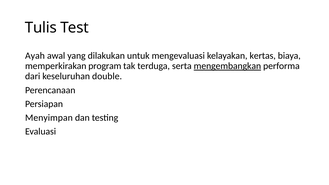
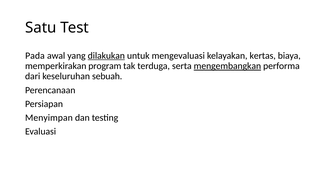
Tulis: Tulis -> Satu
Ayah: Ayah -> Pada
dilakukan underline: none -> present
double: double -> sebuah
